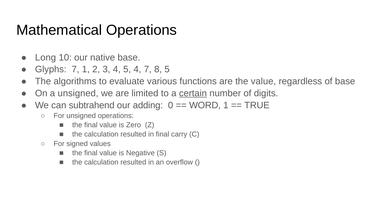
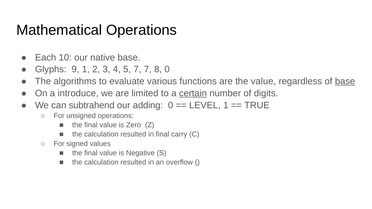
Long: Long -> Each
Glyphs 7: 7 -> 9
5 4: 4 -> 7
8 5: 5 -> 0
base at (345, 81) underline: none -> present
a unsigned: unsigned -> introduce
WORD: WORD -> LEVEL
